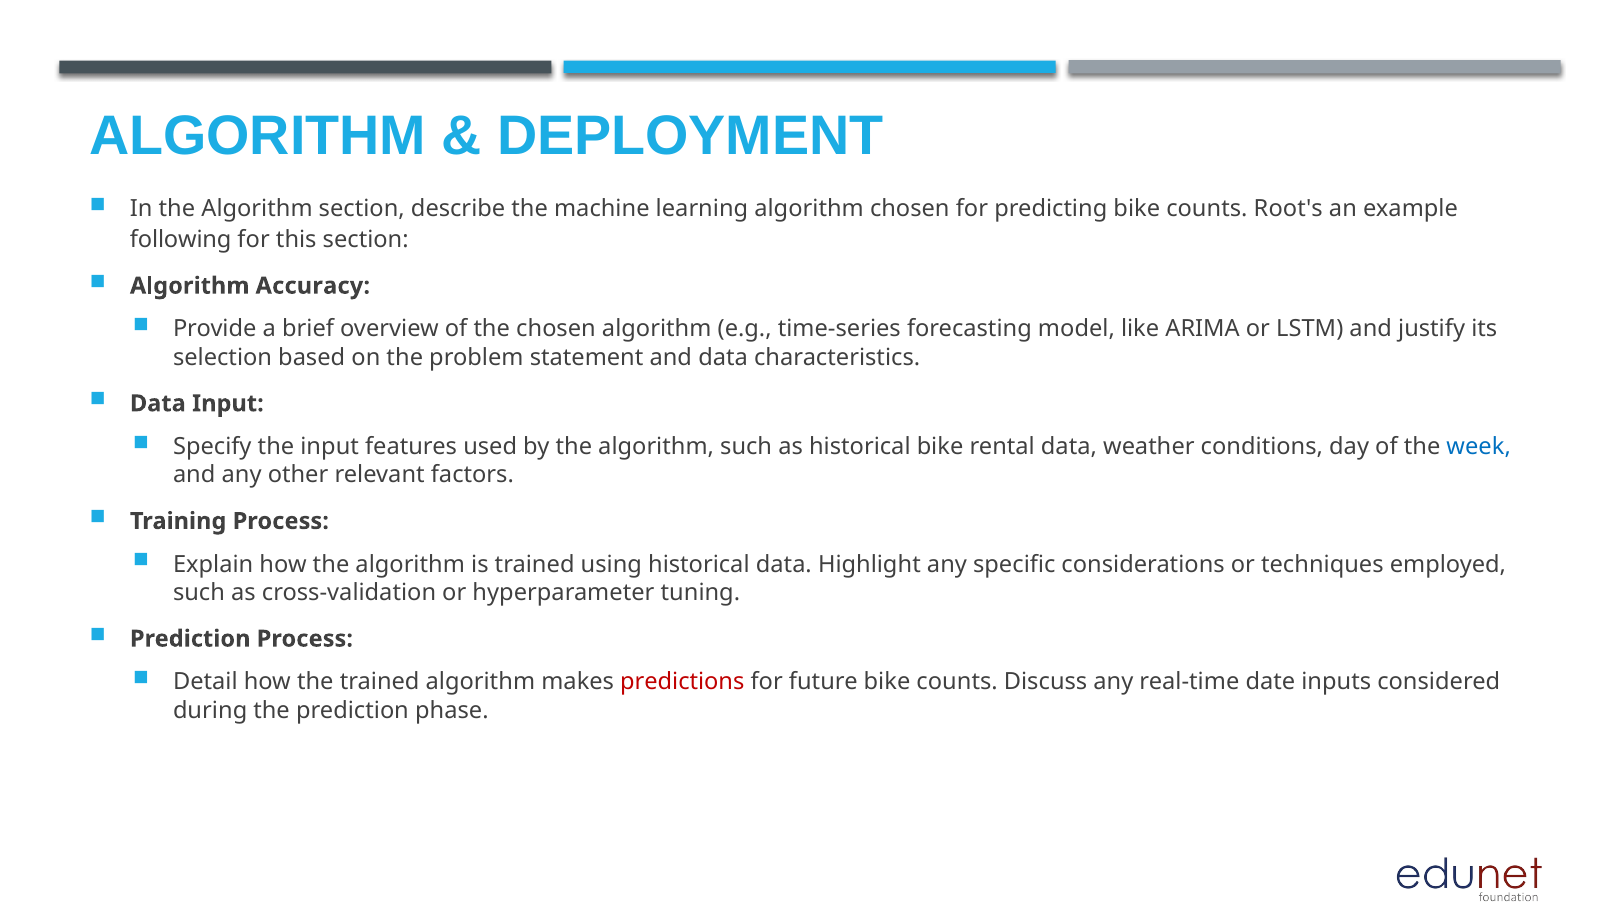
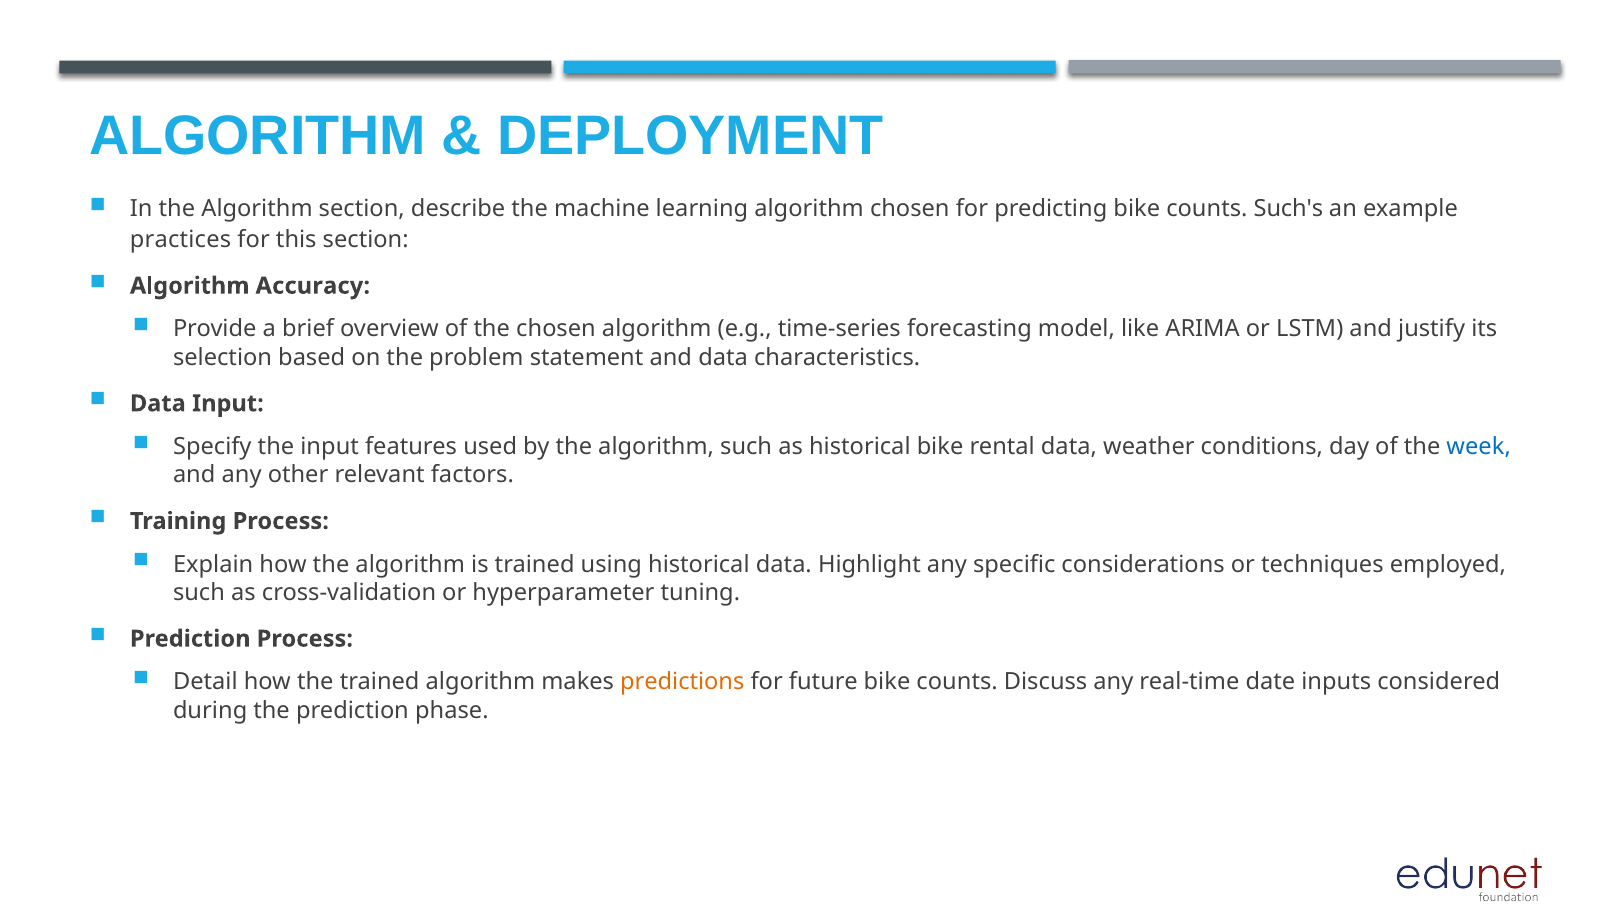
Root's: Root's -> Such's
following: following -> practices
predictions colour: red -> orange
